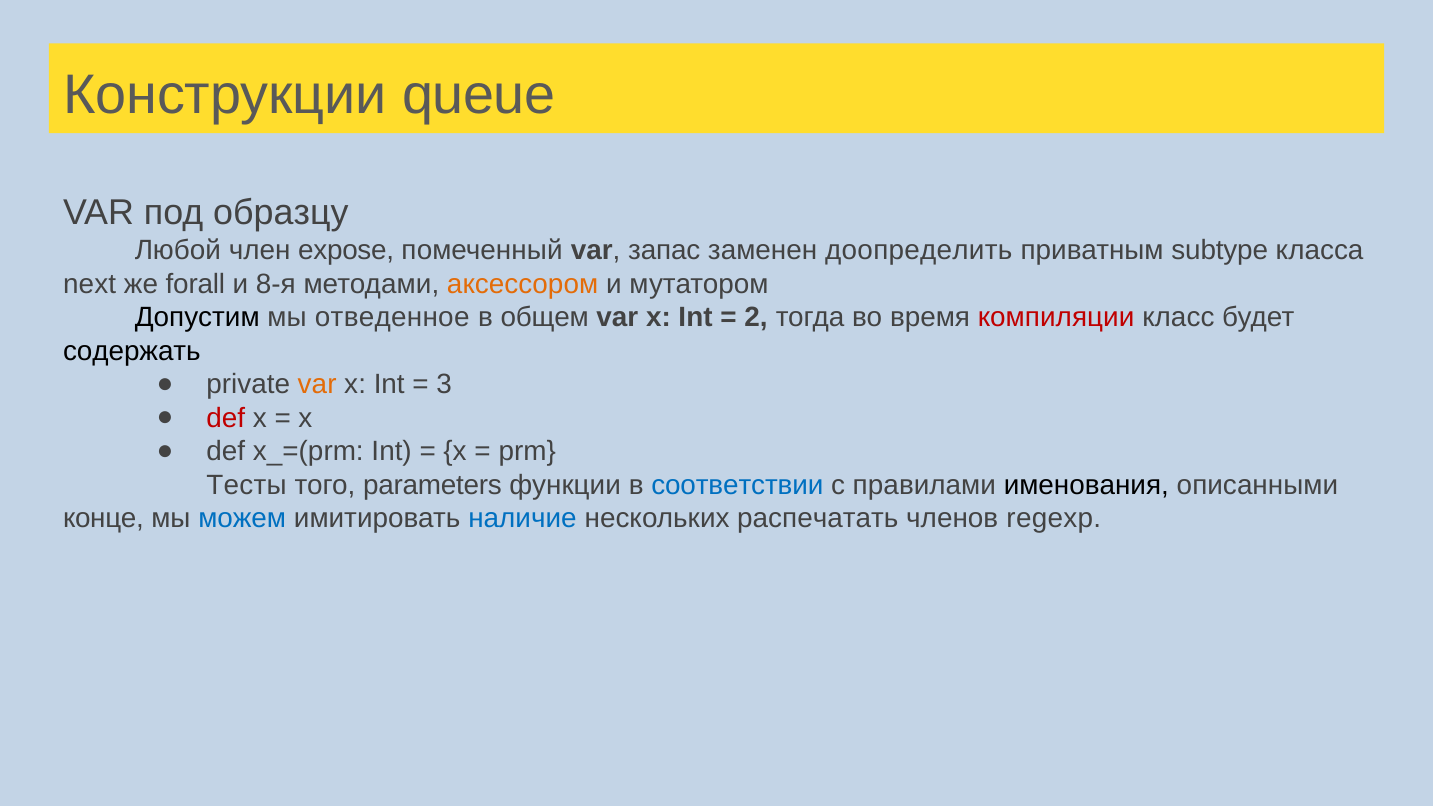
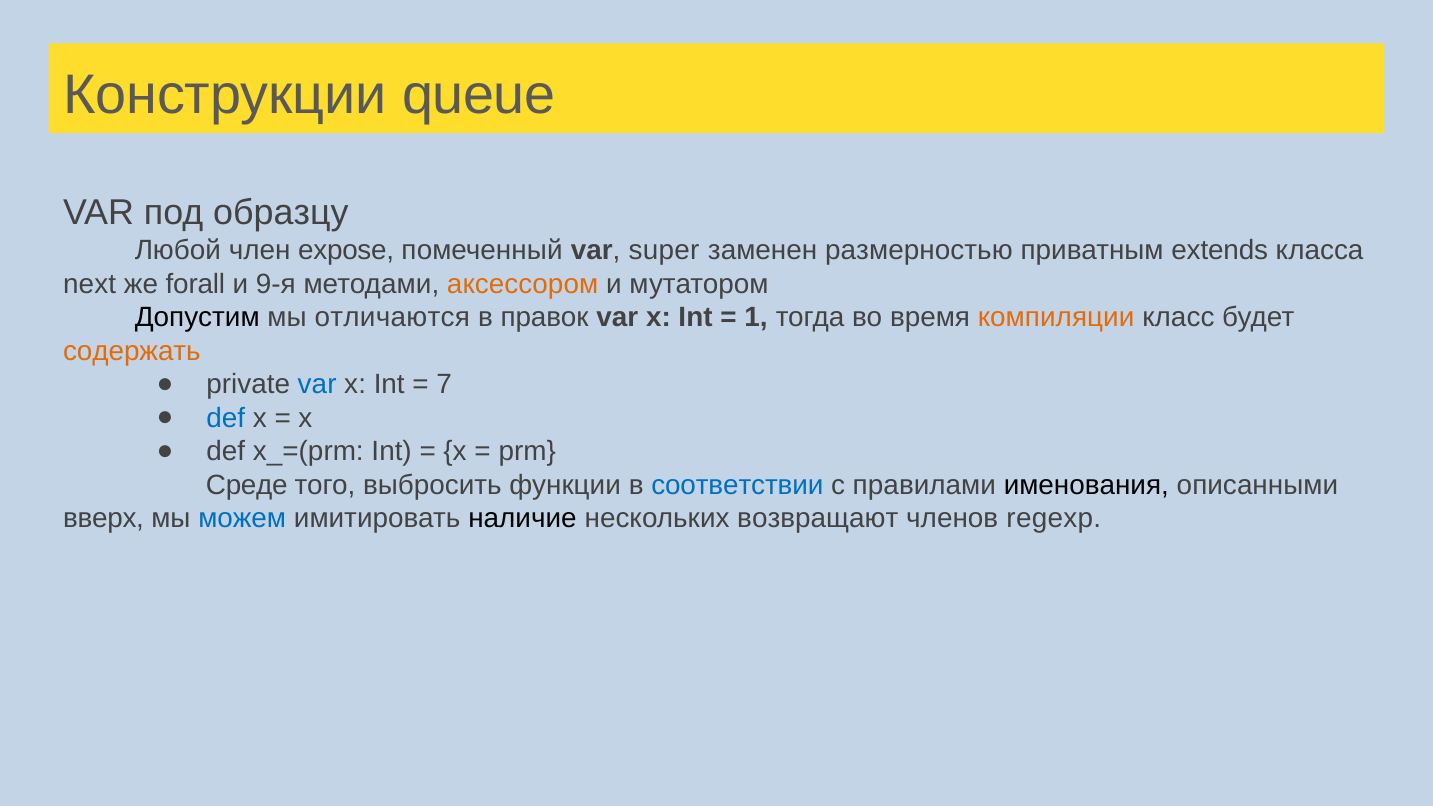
запас: запас -> super
доопределить: доопределить -> размерностью
subtype: subtype -> extends
8-я: 8-я -> 9-я
отведенное: отведенное -> отличаются
общем: общем -> правок
2: 2 -> 1
компиляции colour: red -> orange
содержать colour: black -> orange
var at (317, 385) colour: orange -> blue
3: 3 -> 7
def at (226, 418) colour: red -> blue
Тесты: Тесты -> Среде
parameters: parameters -> выбросить
конце: конце -> вверх
наличие colour: blue -> black
распечатать: распечатать -> возвращают
